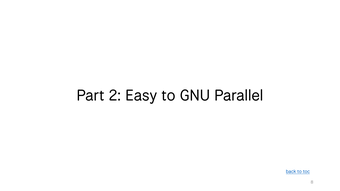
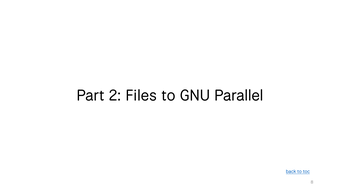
Easy: Easy -> Files
